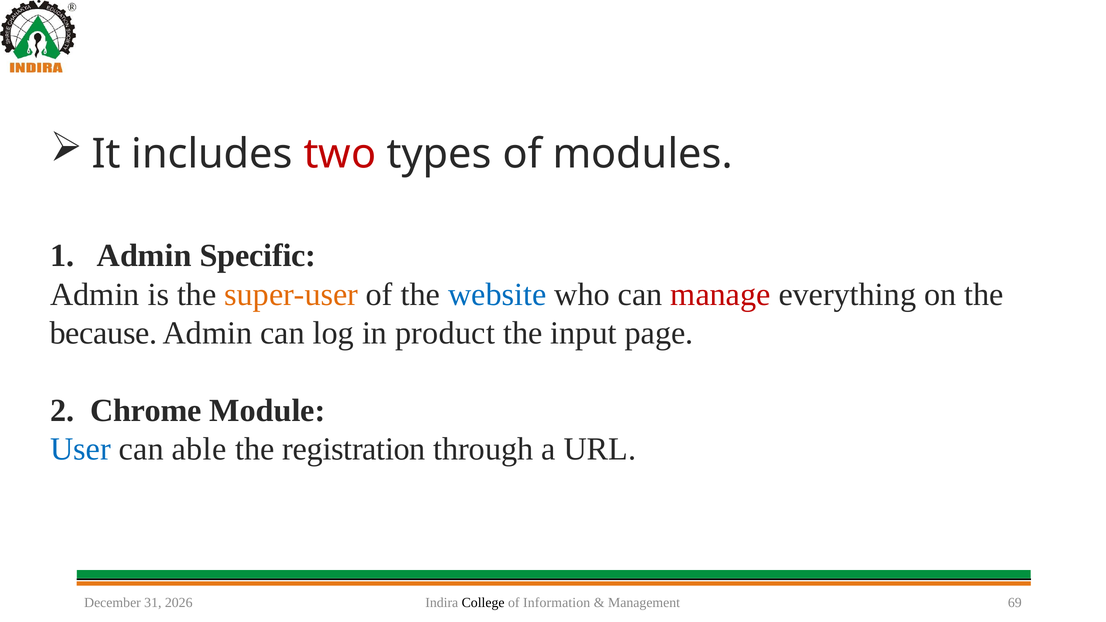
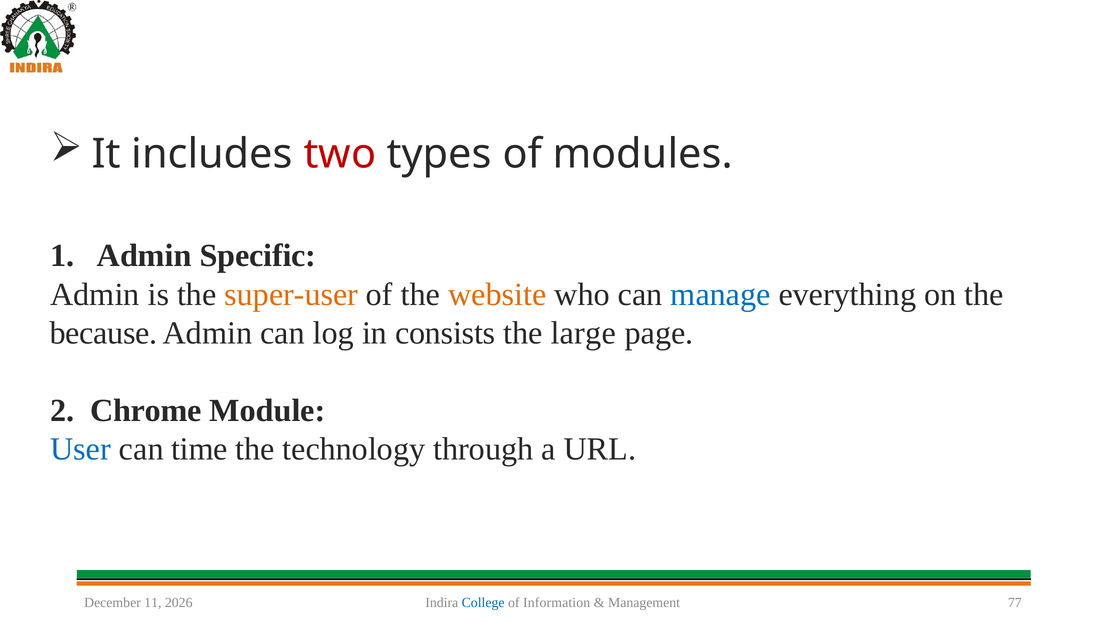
website colour: blue -> orange
manage colour: red -> blue
product: product -> consists
input: input -> large
able: able -> time
registration: registration -> technology
31: 31 -> 11
College colour: black -> blue
69: 69 -> 77
